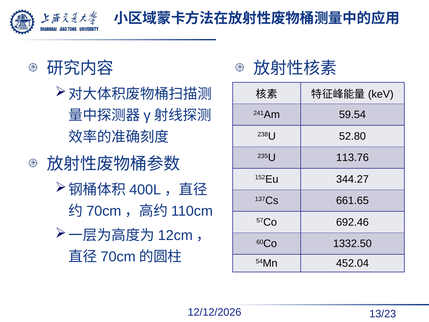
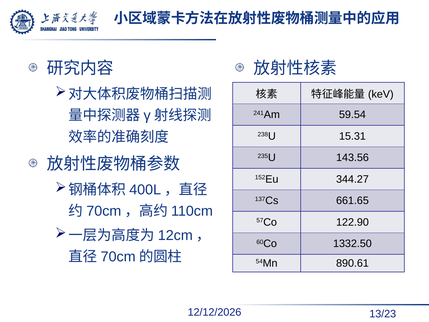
52.80: 52.80 -> 15.31
113.76: 113.76 -> 143.56
692.46: 692.46 -> 122.90
452.04: 452.04 -> 890.61
